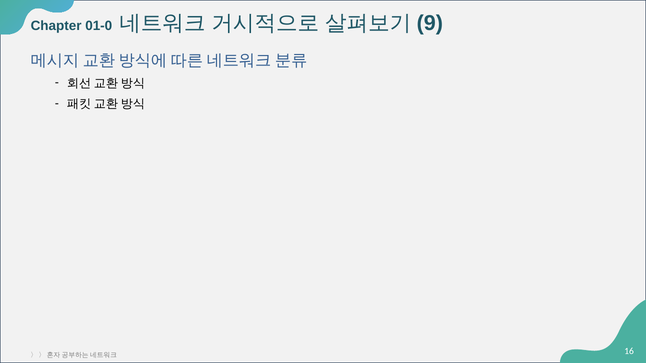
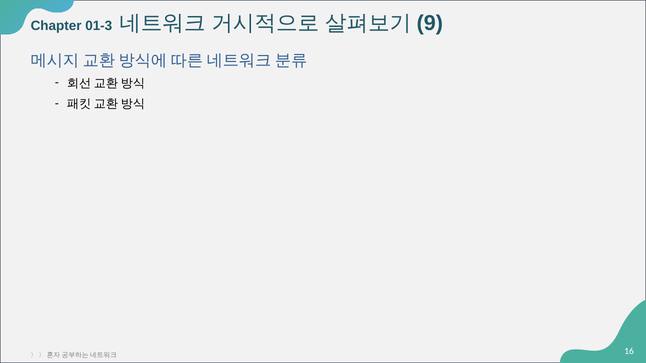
01-0: 01-0 -> 01-3
